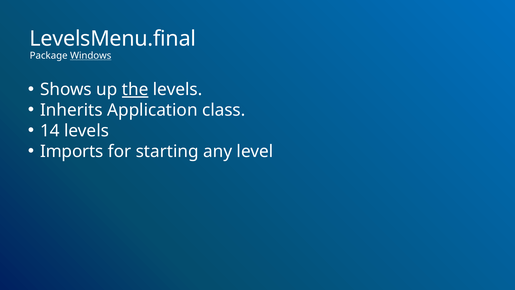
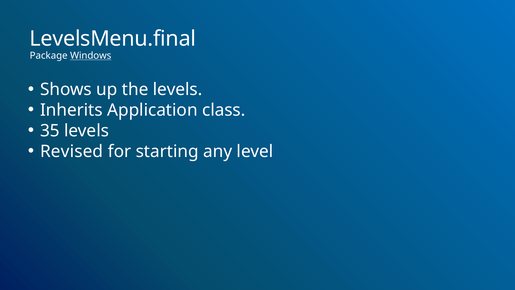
the underline: present -> none
14: 14 -> 35
Imports: Imports -> Revised
